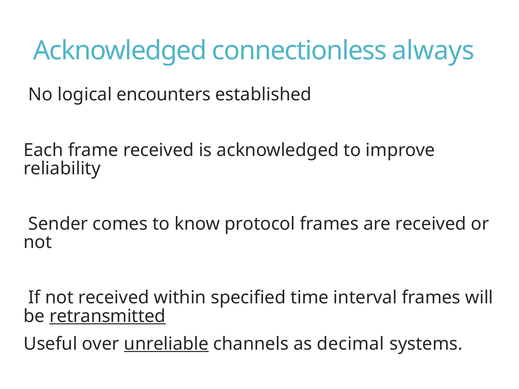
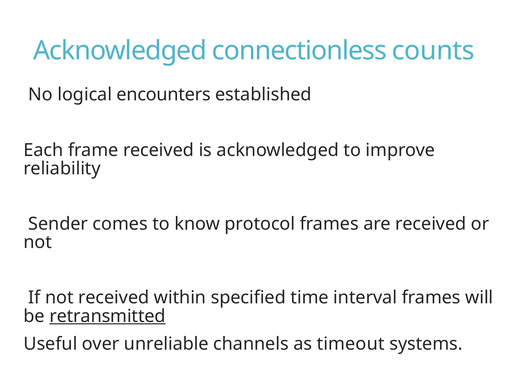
always: always -> counts
unreliable underline: present -> none
decimal: decimal -> timeout
